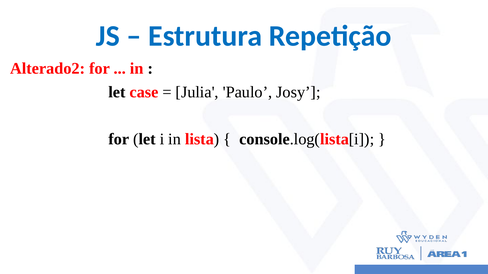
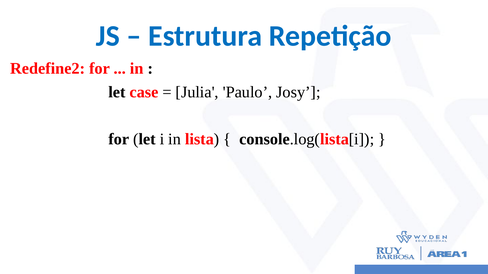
Alterado2: Alterado2 -> Redefine2
